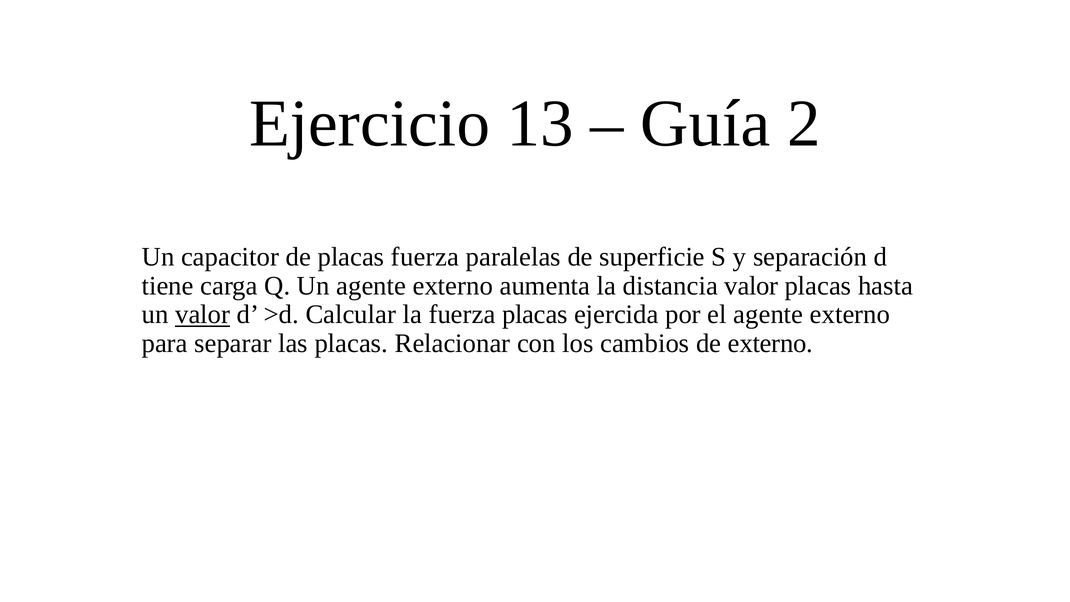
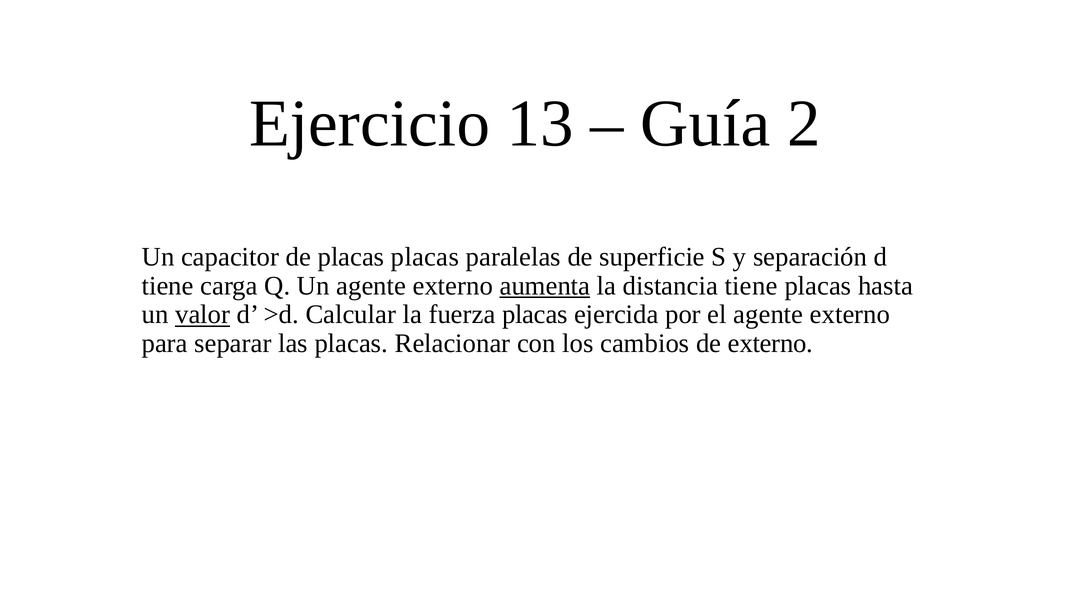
placas fuerza: fuerza -> placas
aumenta underline: none -> present
distancia valor: valor -> tiene
